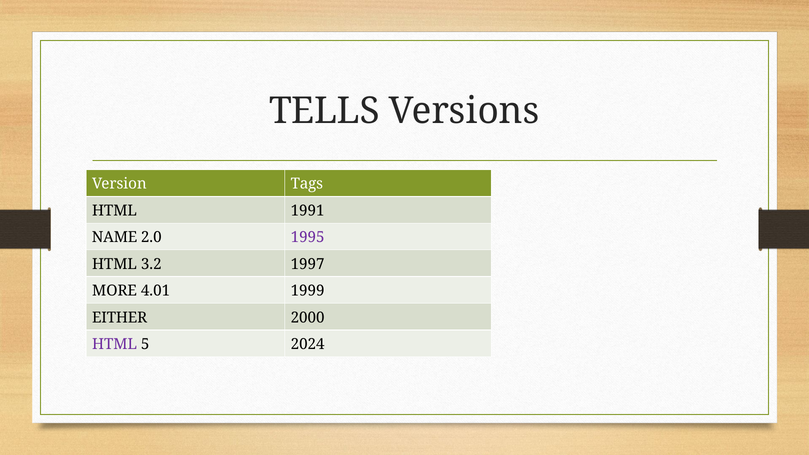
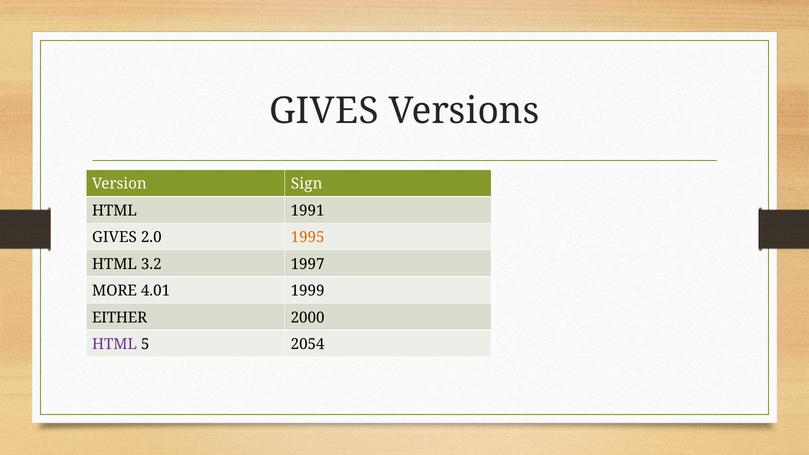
TELLS at (324, 111): TELLS -> GIVES
Tags: Tags -> Sign
NAME at (115, 237): NAME -> GIVES
1995 colour: purple -> orange
2024: 2024 -> 2054
